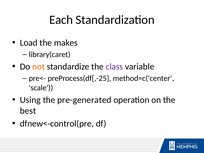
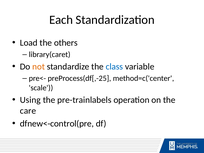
makes: makes -> others
class colour: purple -> blue
pre-generated: pre-generated -> pre-trainlabels
best: best -> care
